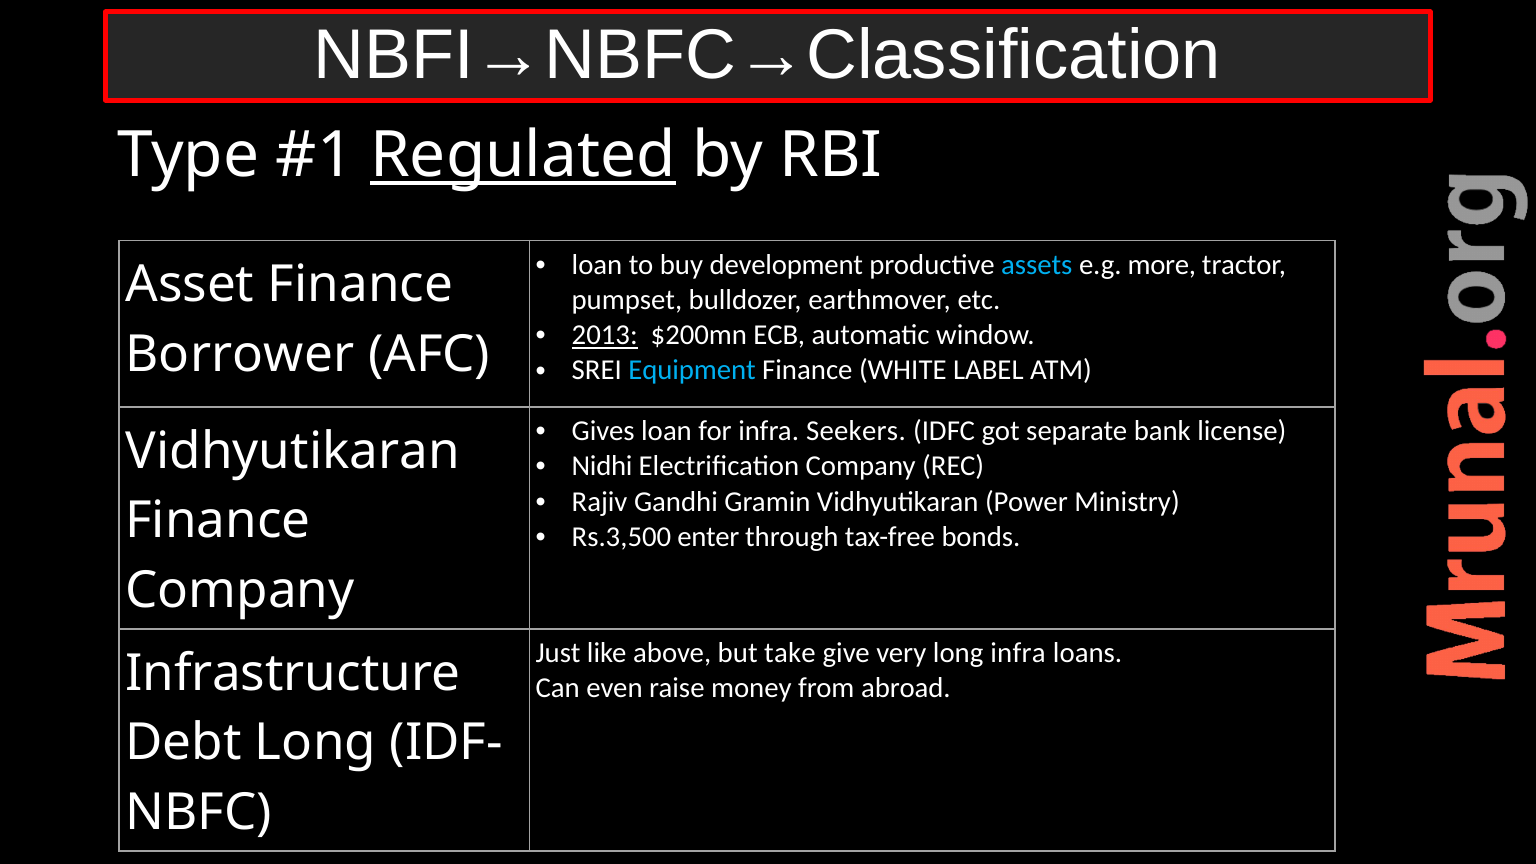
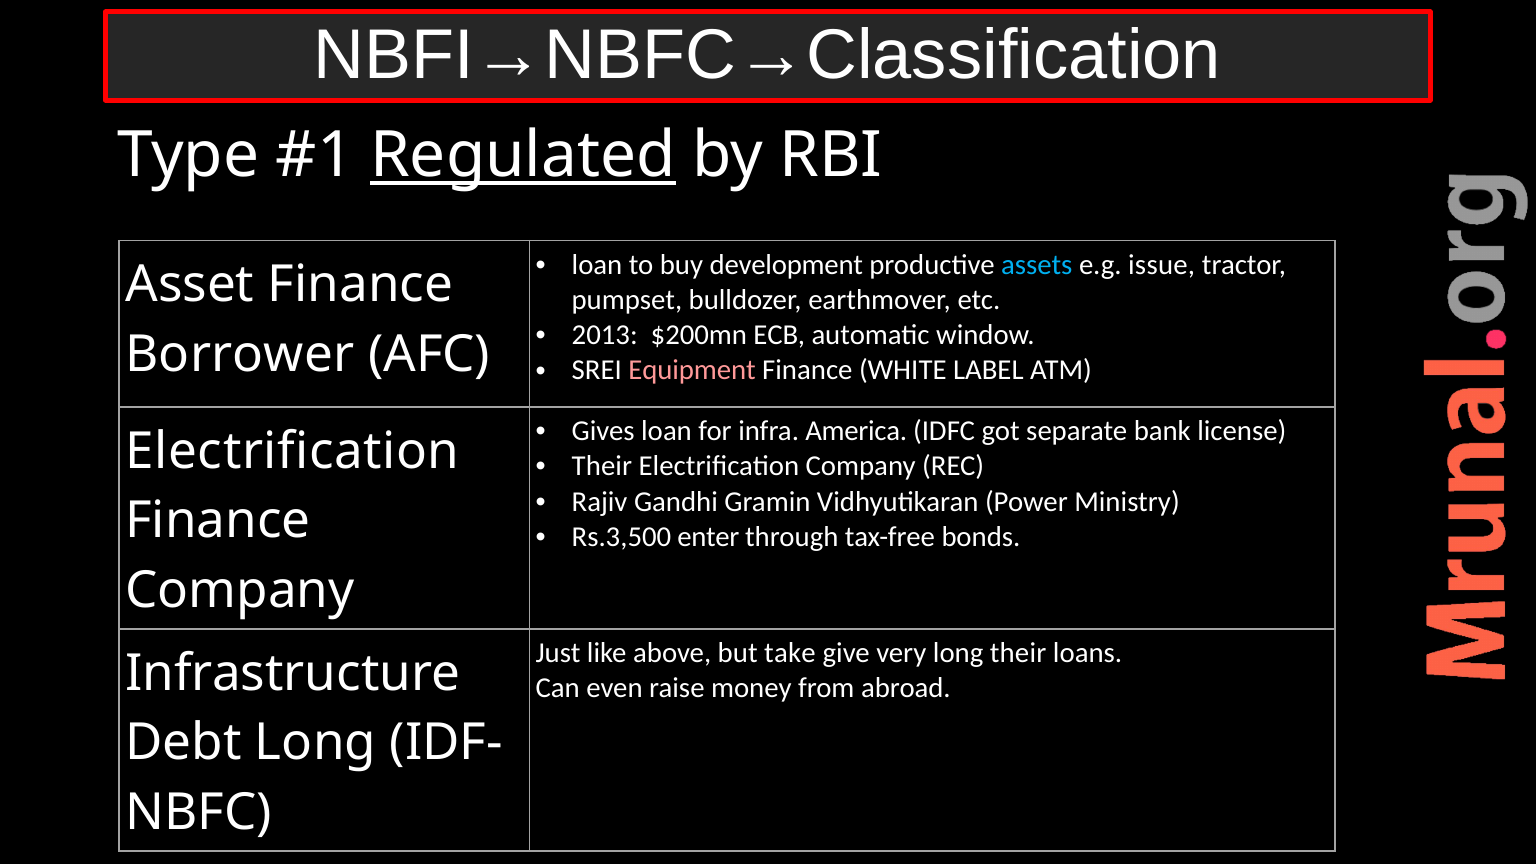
more: more -> issue
2013 underline: present -> none
Equipment colour: light blue -> pink
Seekers: Seekers -> America
Vidhyutikaran at (293, 451): Vidhyutikaran -> Electrification
Nidhi at (602, 466): Nidhi -> Their
long infra: infra -> their
